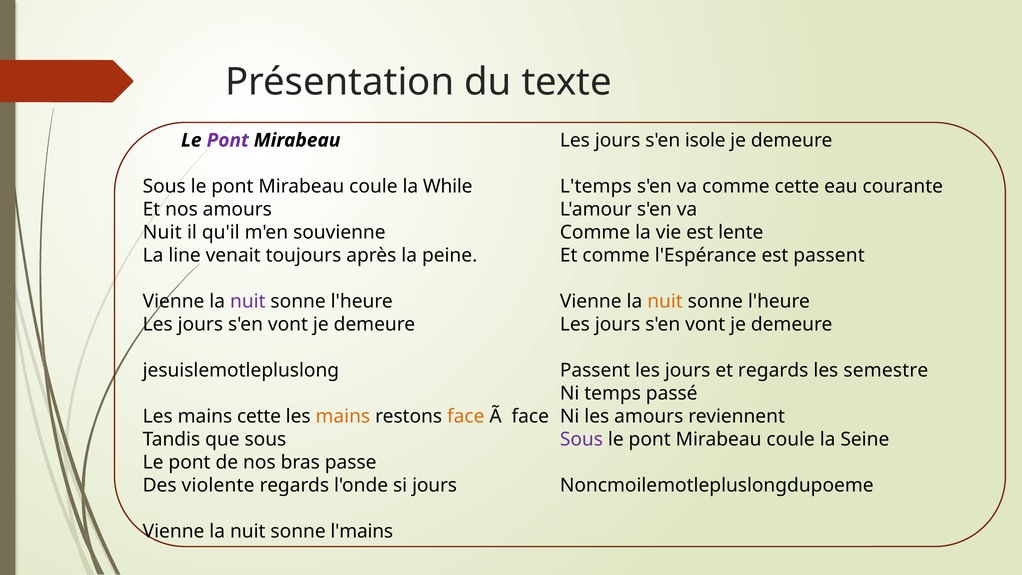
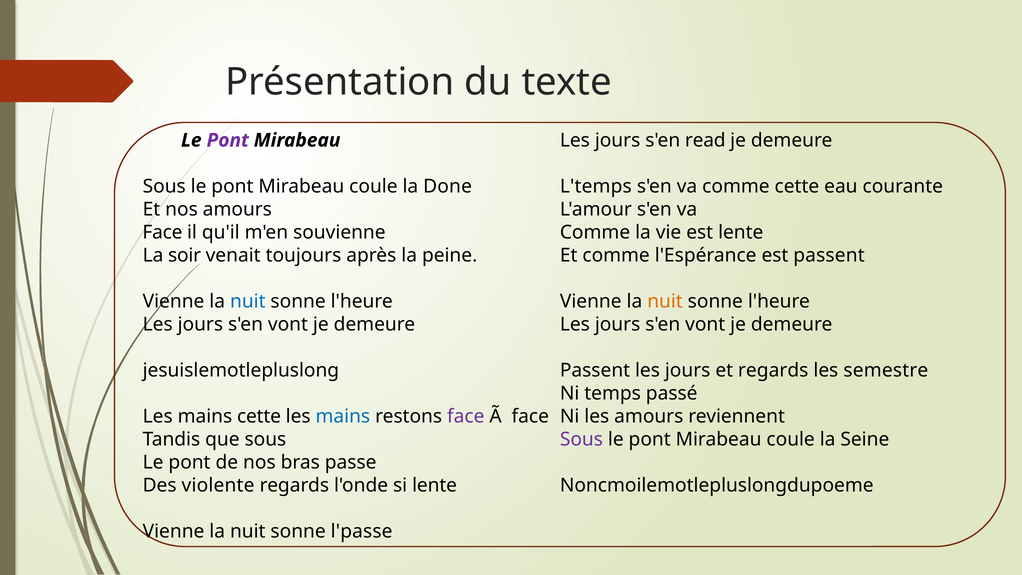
isole: isole -> read
While: While -> Done
Nuit at (162, 232): Nuit -> Face
line: line -> soir
nuit at (248, 301) colour: purple -> blue
mains at (343, 416) colour: orange -> blue
face at (466, 416) colour: orange -> purple
si jours: jours -> lente
l'mains: l'mains -> l'passe
